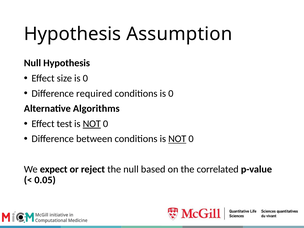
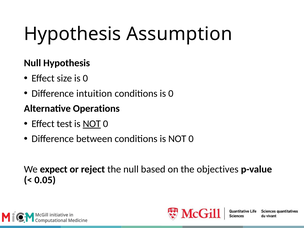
required: required -> intuition
Algorithms: Algorithms -> Operations
NOT at (177, 139) underline: present -> none
correlated: correlated -> objectives
